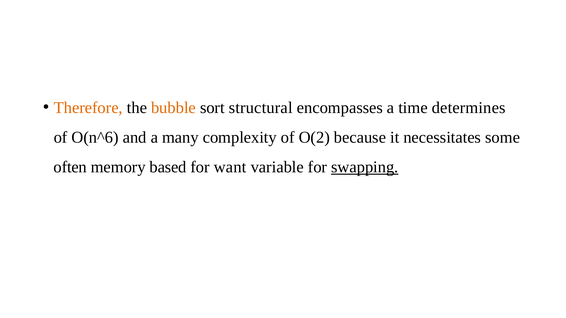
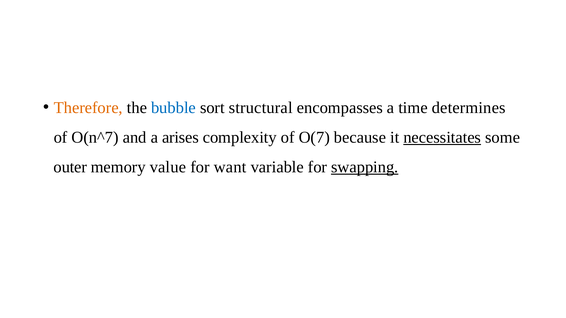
bubble colour: orange -> blue
O(n^6: O(n^6 -> O(n^7
many: many -> arises
O(2: O(2 -> O(7
necessitates underline: none -> present
often: often -> outer
based: based -> value
